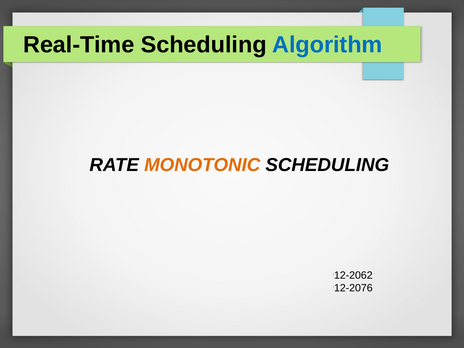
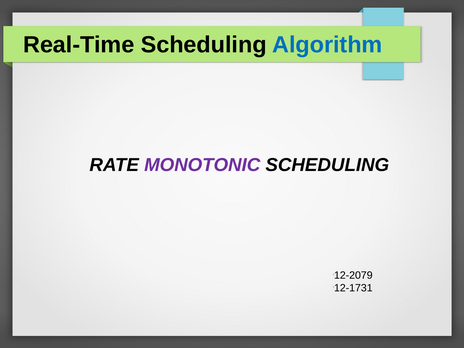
MONOTONIC colour: orange -> purple
12-2062: 12-2062 -> 12-2079
12-2076: 12-2076 -> 12-1731
